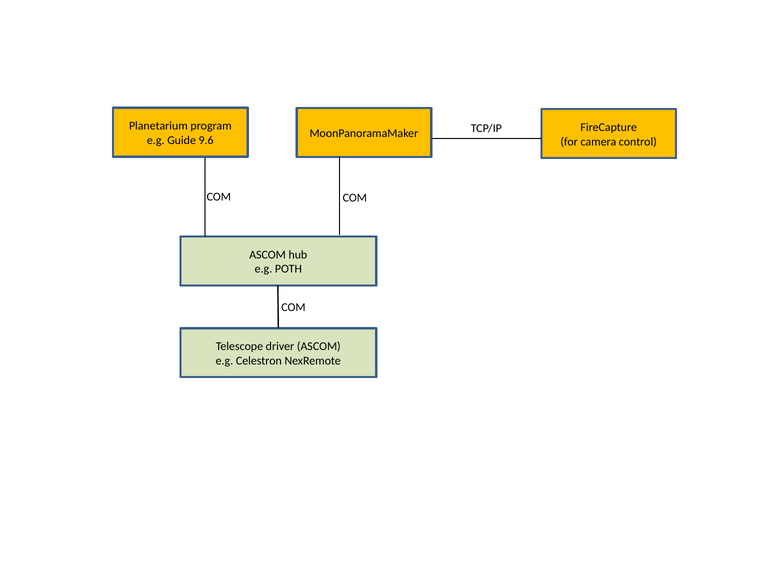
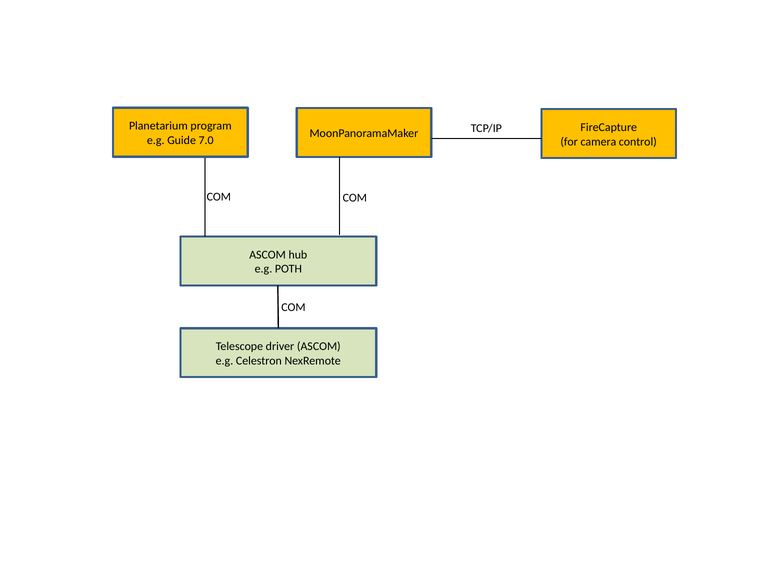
9.6: 9.6 -> 7.0
